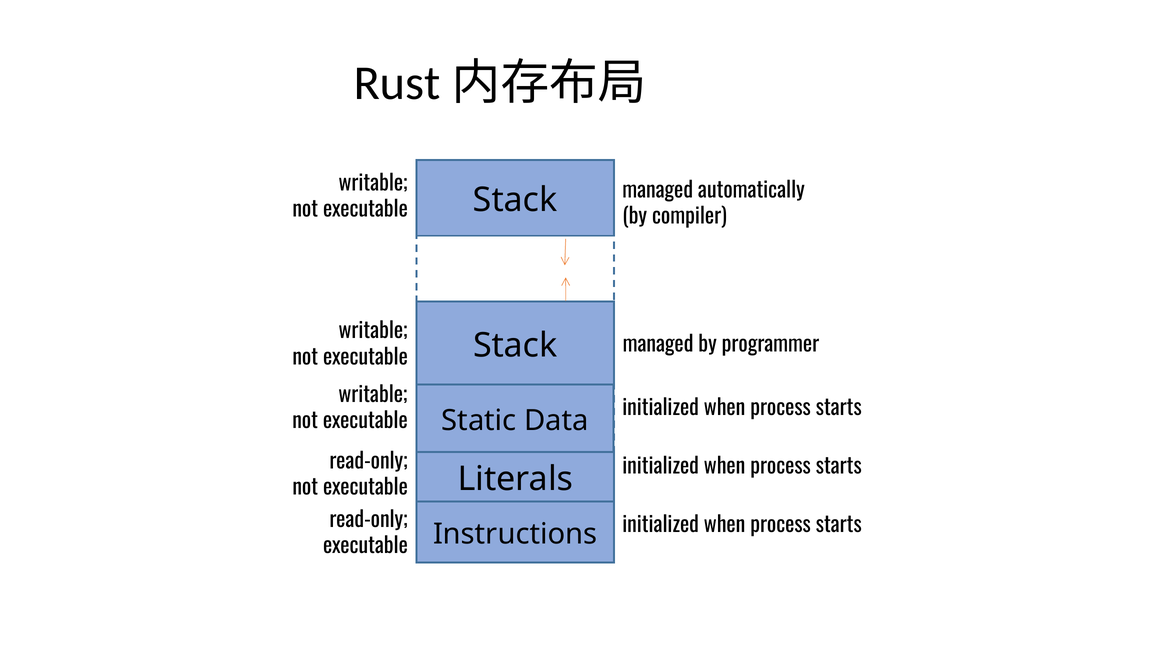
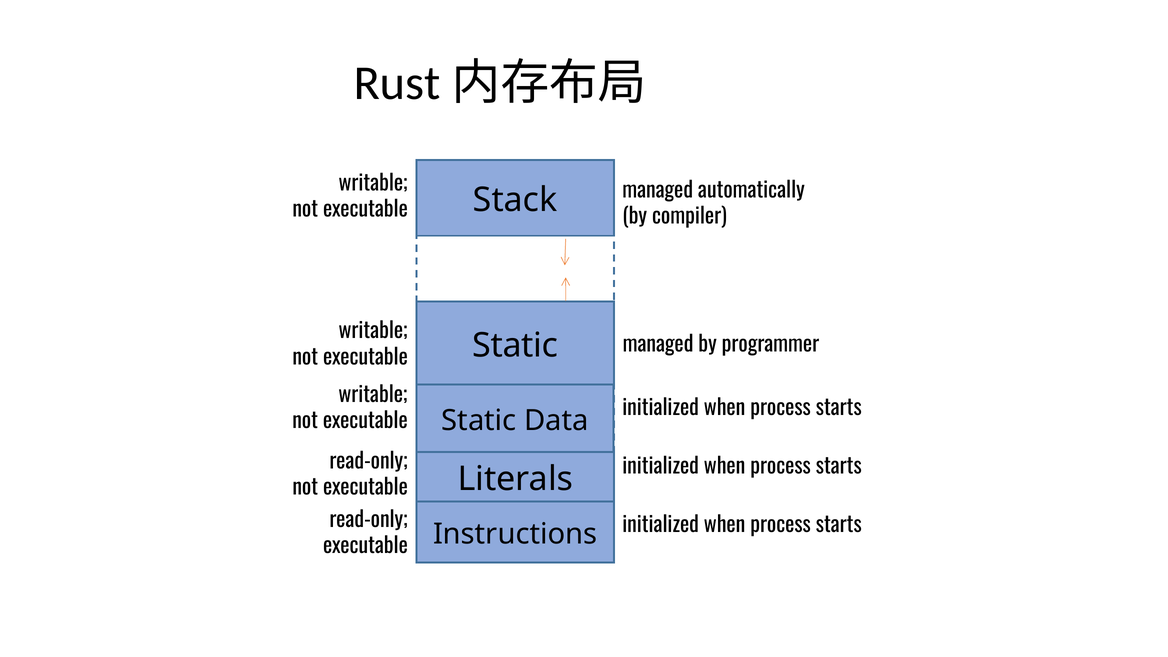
Stack at (515, 345): Stack -> Static
